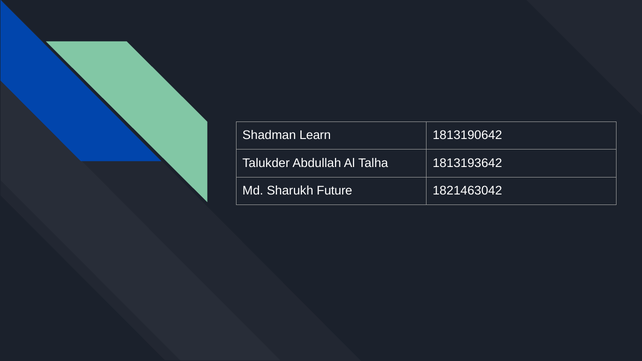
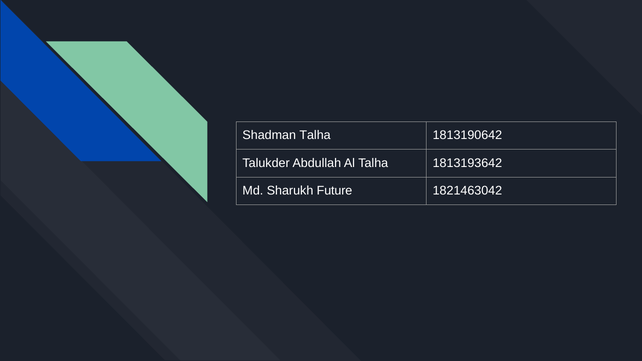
Shadman Learn: Learn -> Talha
